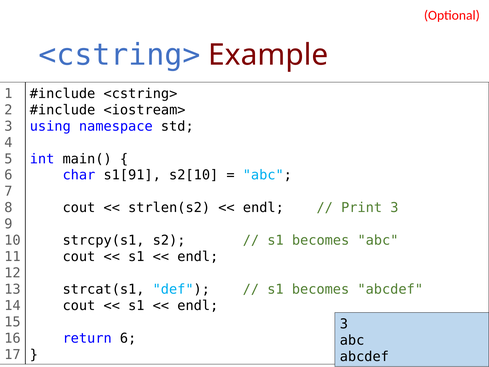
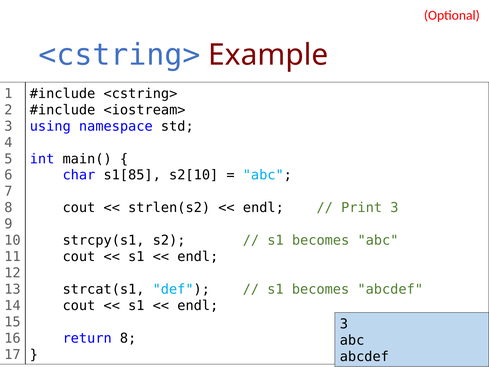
s1[91: s1[91 -> s1[85
return 6: 6 -> 8
